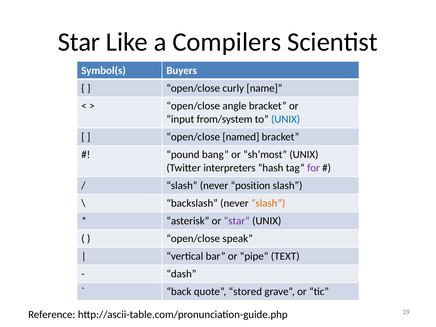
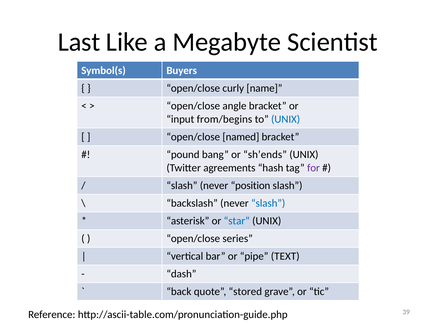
Star at (79, 42): Star -> Last
Compilers: Compilers -> Megabyte
from/system: from/system -> from/begins
sh’most: sh’most -> sh’ends
interpreters: interpreters -> agreements
slash at (268, 203) colour: orange -> blue
star at (237, 221) colour: purple -> blue
speak: speak -> series
